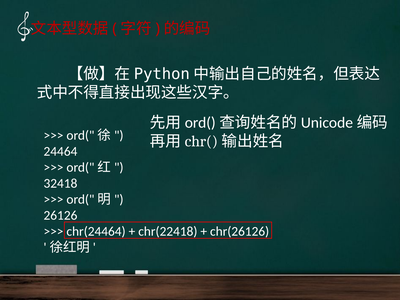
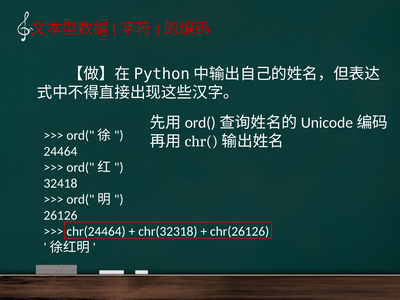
chr(22418: chr(22418 -> chr(32318
